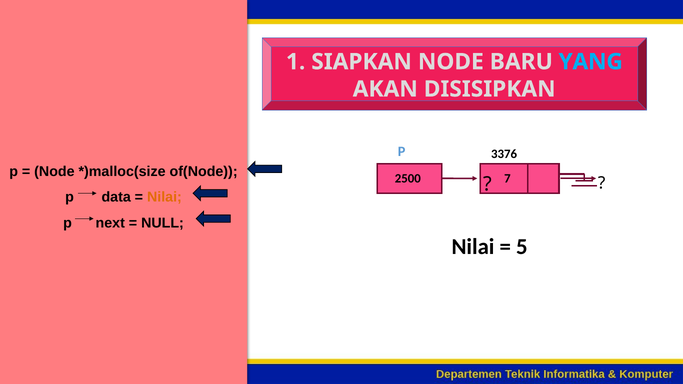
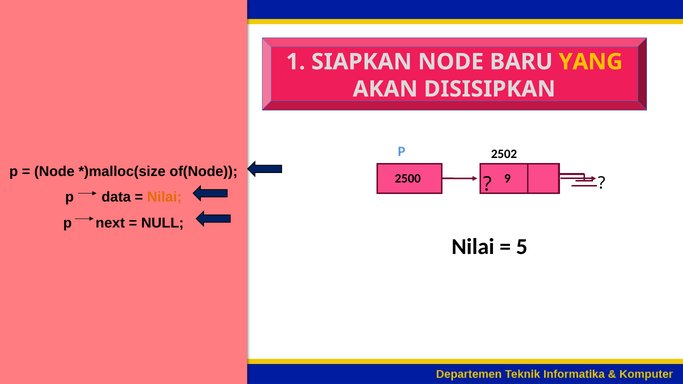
YANG colour: light blue -> yellow
3376: 3376 -> 2502
7: 7 -> 9
